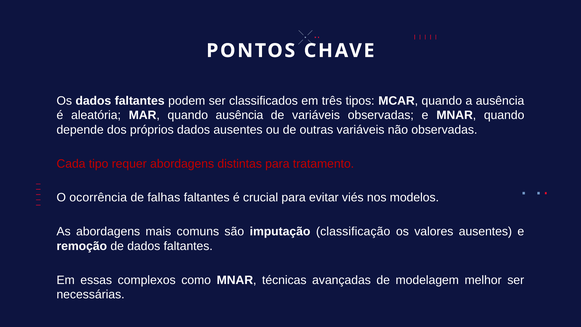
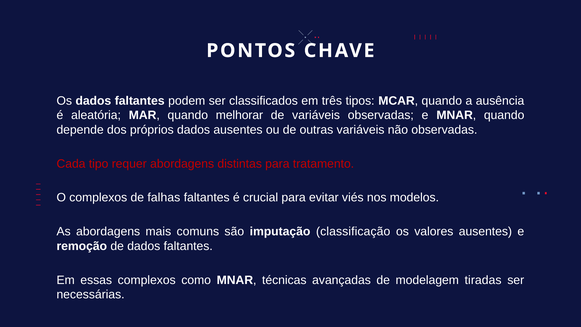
quando ausência: ausência -> melhorar
O ocorrência: ocorrência -> complexos
melhor: melhor -> tiradas
